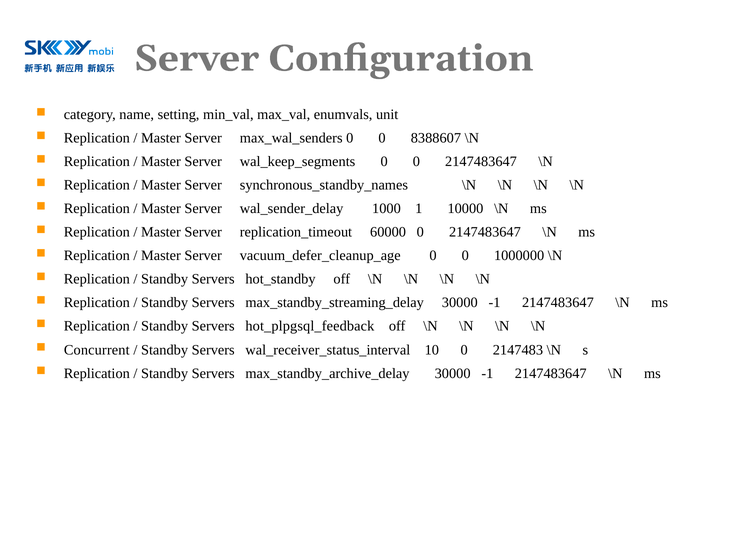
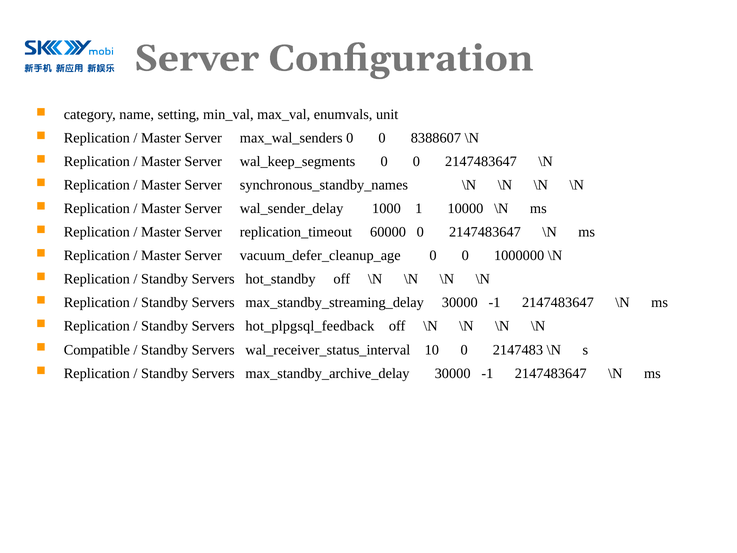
Concurrent: Concurrent -> Compatible
